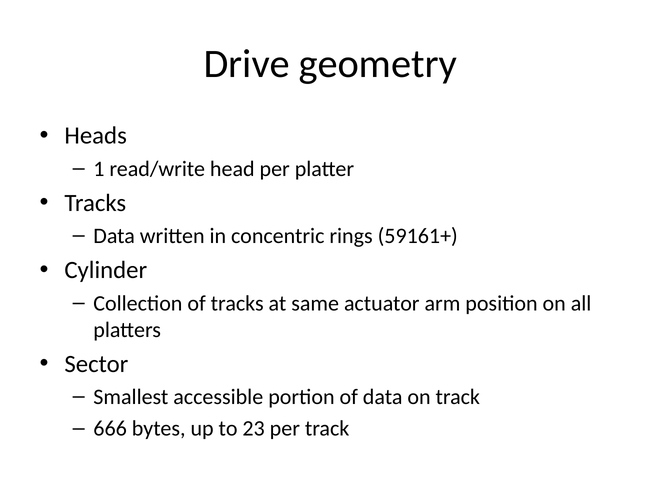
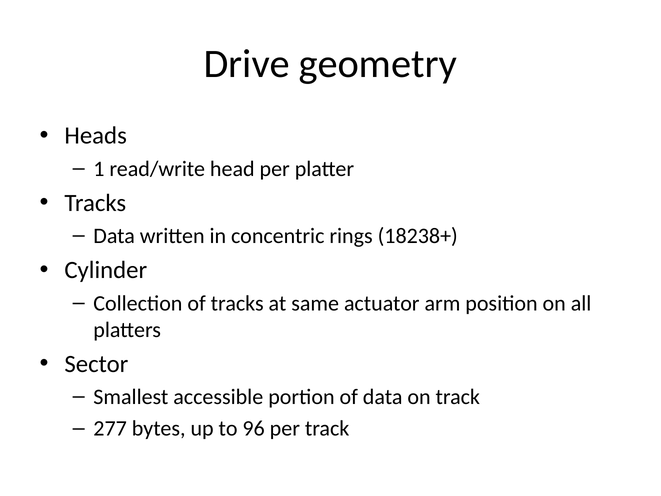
59161+: 59161+ -> 18238+
666: 666 -> 277
23: 23 -> 96
